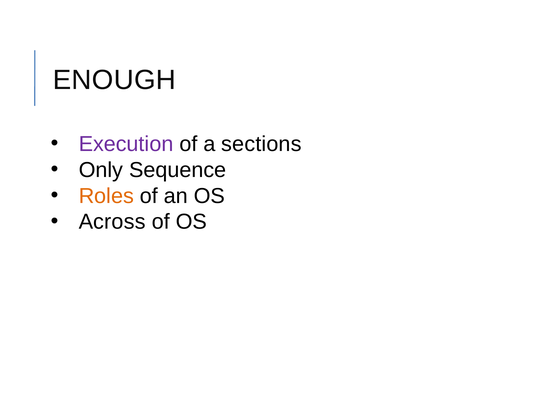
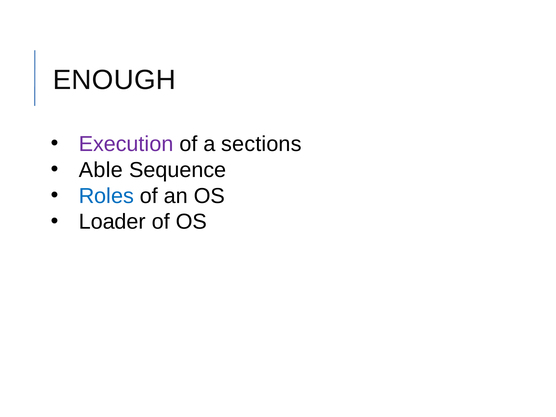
Only: Only -> Able
Roles colour: orange -> blue
Across: Across -> Loader
